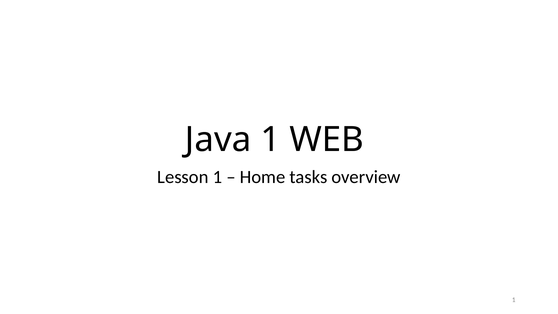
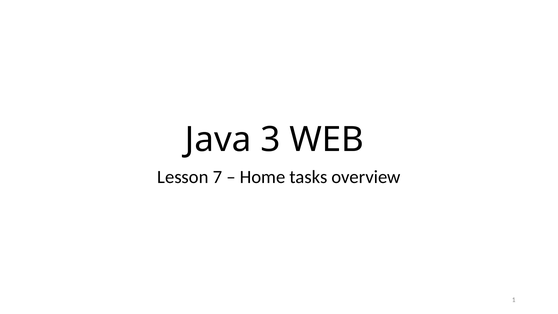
Java 1: 1 -> 3
Lesson 1: 1 -> 7
